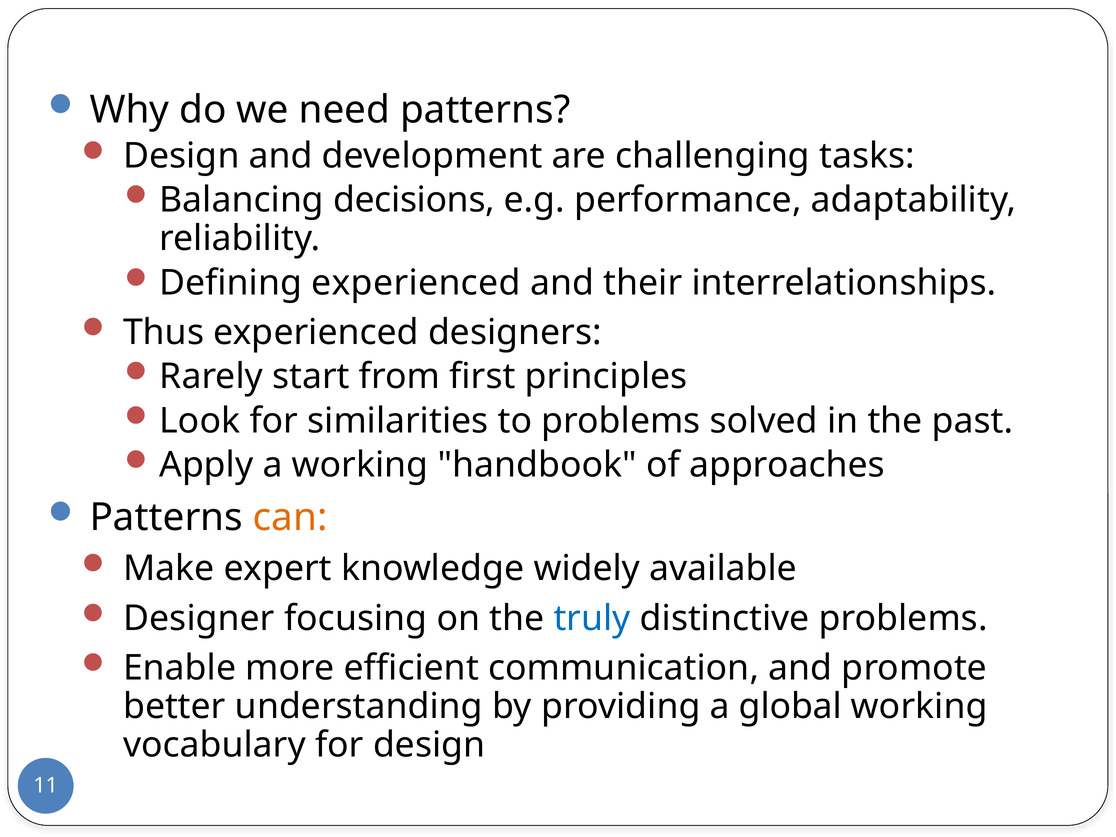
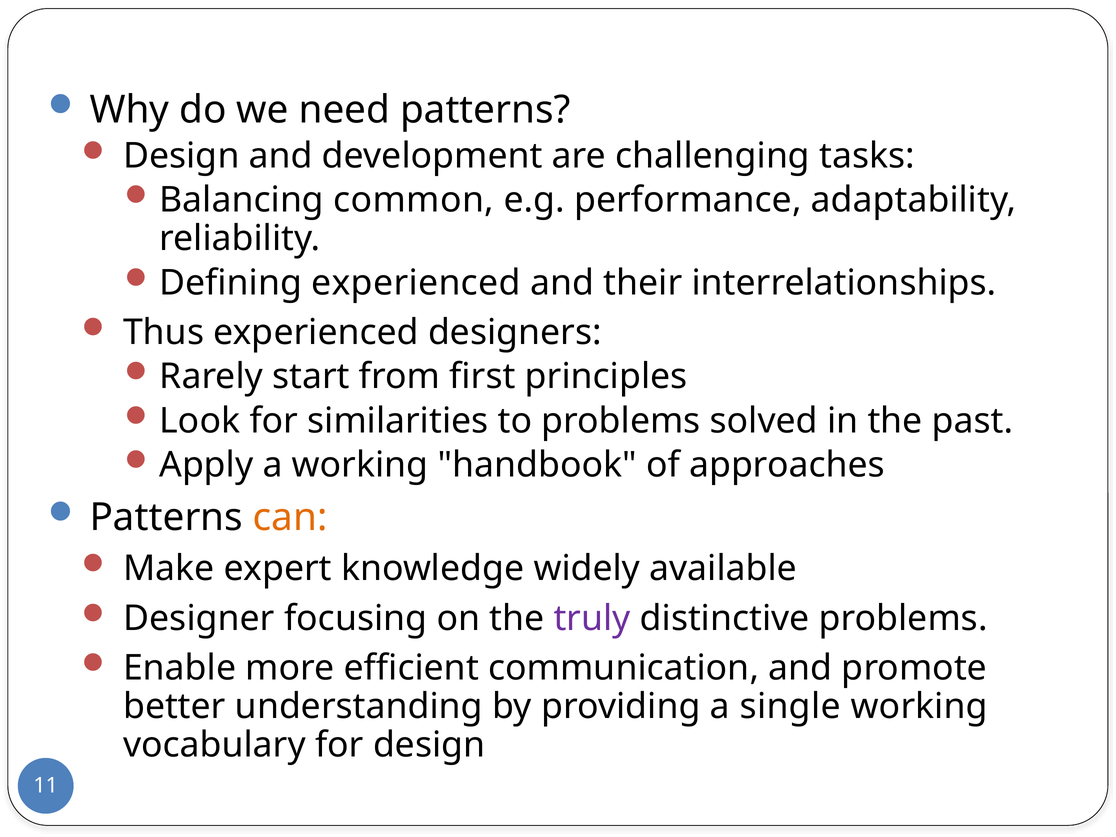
decisions: decisions -> common
truly colour: blue -> purple
global: global -> single
